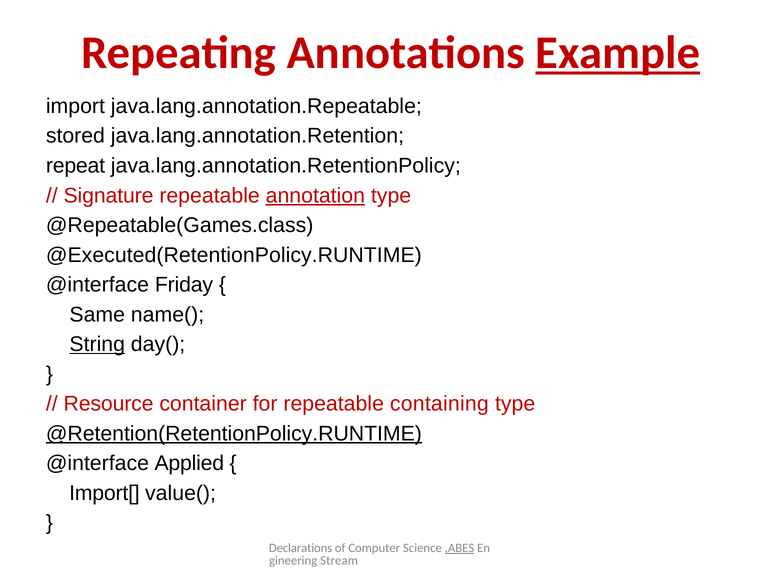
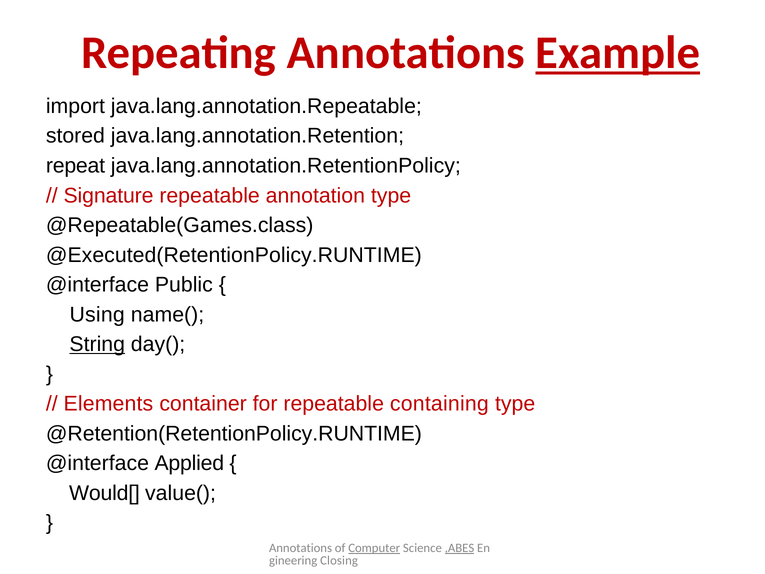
annotation underline: present -> none
Friday: Friday -> Public
Same: Same -> Using
Resource: Resource -> Elements
@Retention(RetentionPolicy.RUNTIME underline: present -> none
Import[: Import[ -> Would[
Declarations at (301, 548): Declarations -> Annotations
Computer underline: none -> present
Stream: Stream -> Closing
